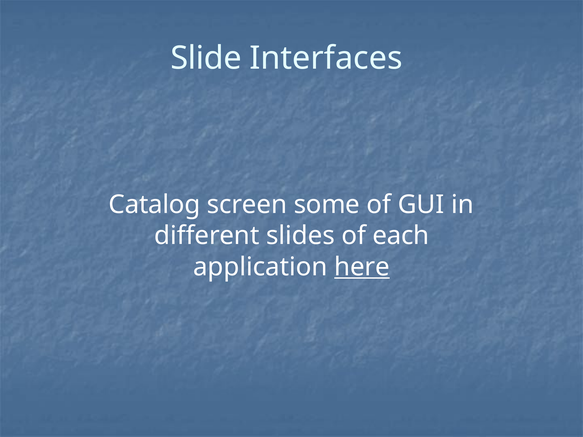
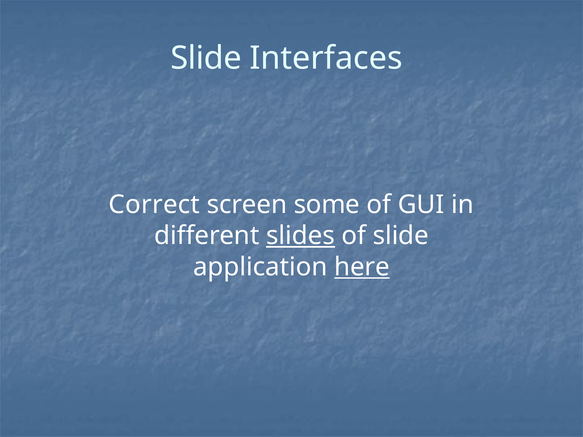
Catalog: Catalog -> Correct
slides underline: none -> present
of each: each -> slide
